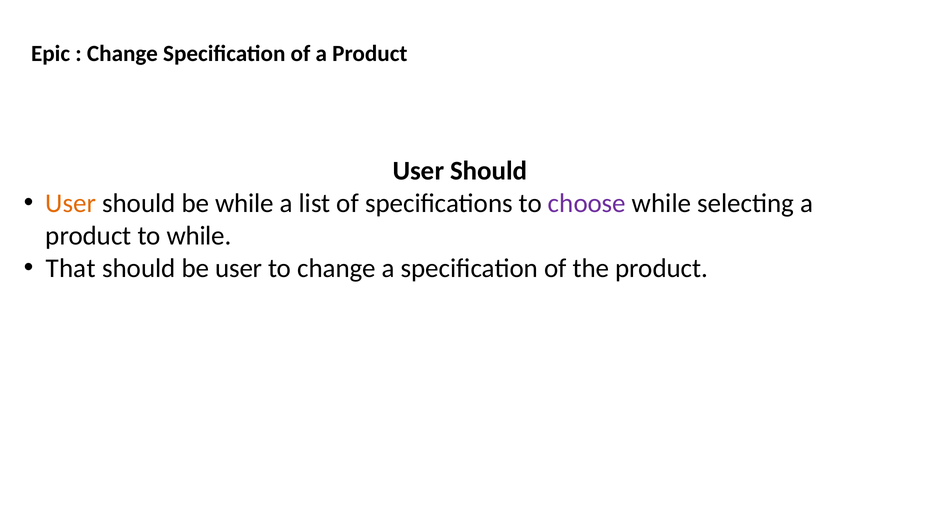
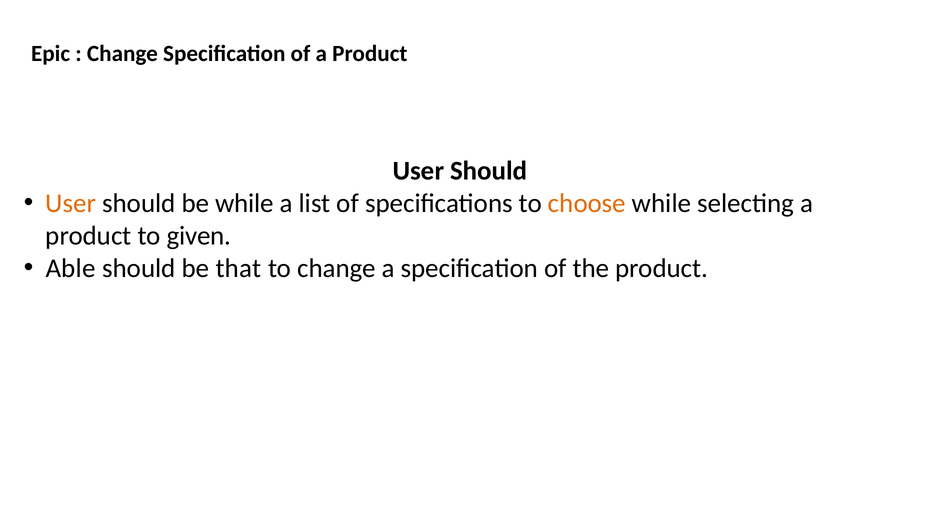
choose colour: purple -> orange
to while: while -> given
That: That -> Able
be user: user -> that
